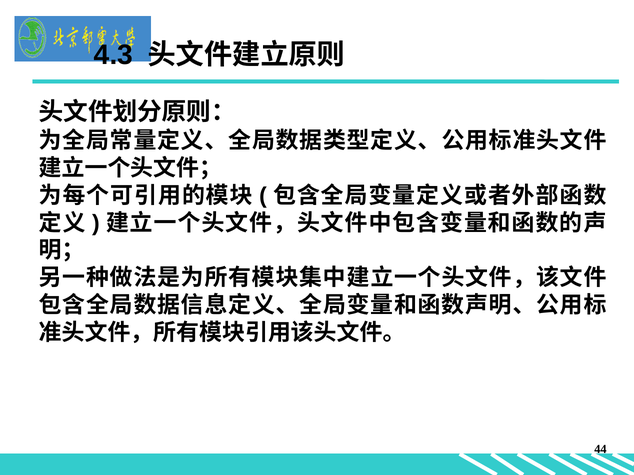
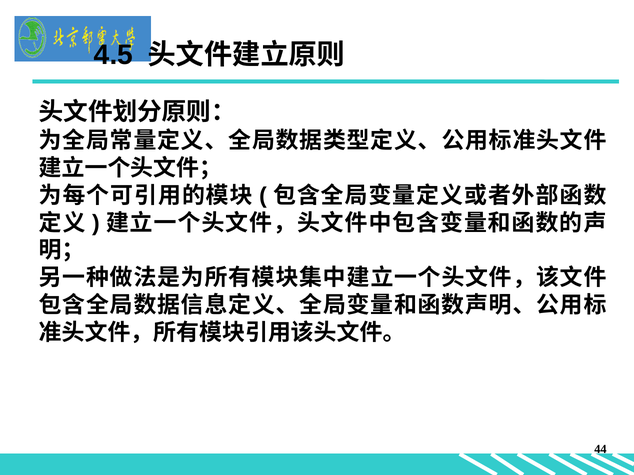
4.3: 4.3 -> 4.5
